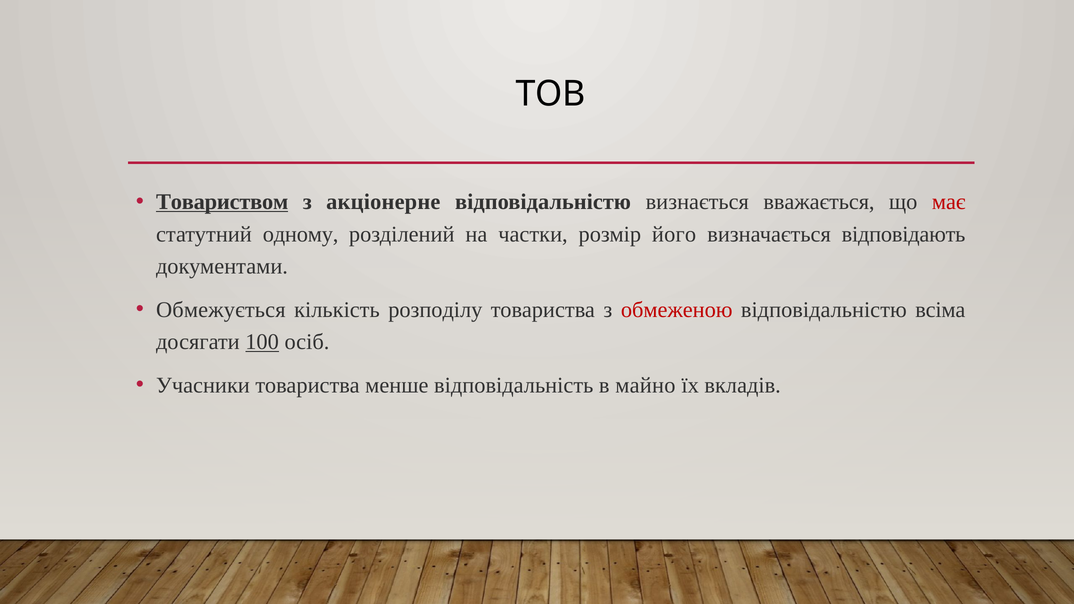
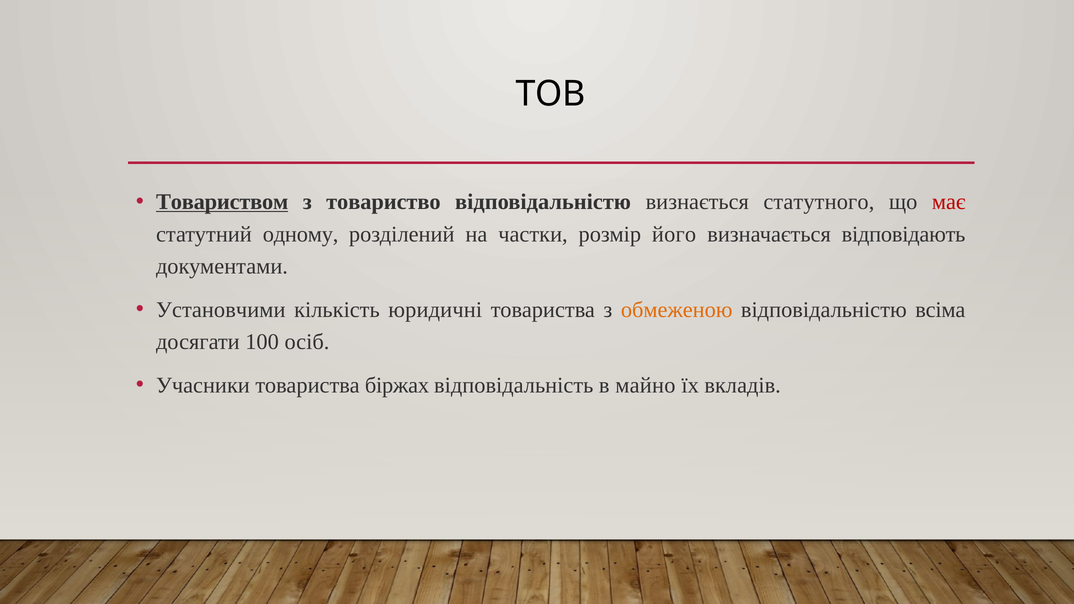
акціонерне: акціонерне -> товариство
вважається: вважається -> статутного
Обмежується: Обмежується -> Установчими
розподілу: розподілу -> юридичні
обмеженою colour: red -> orange
100 underline: present -> none
менше: менше -> біржах
